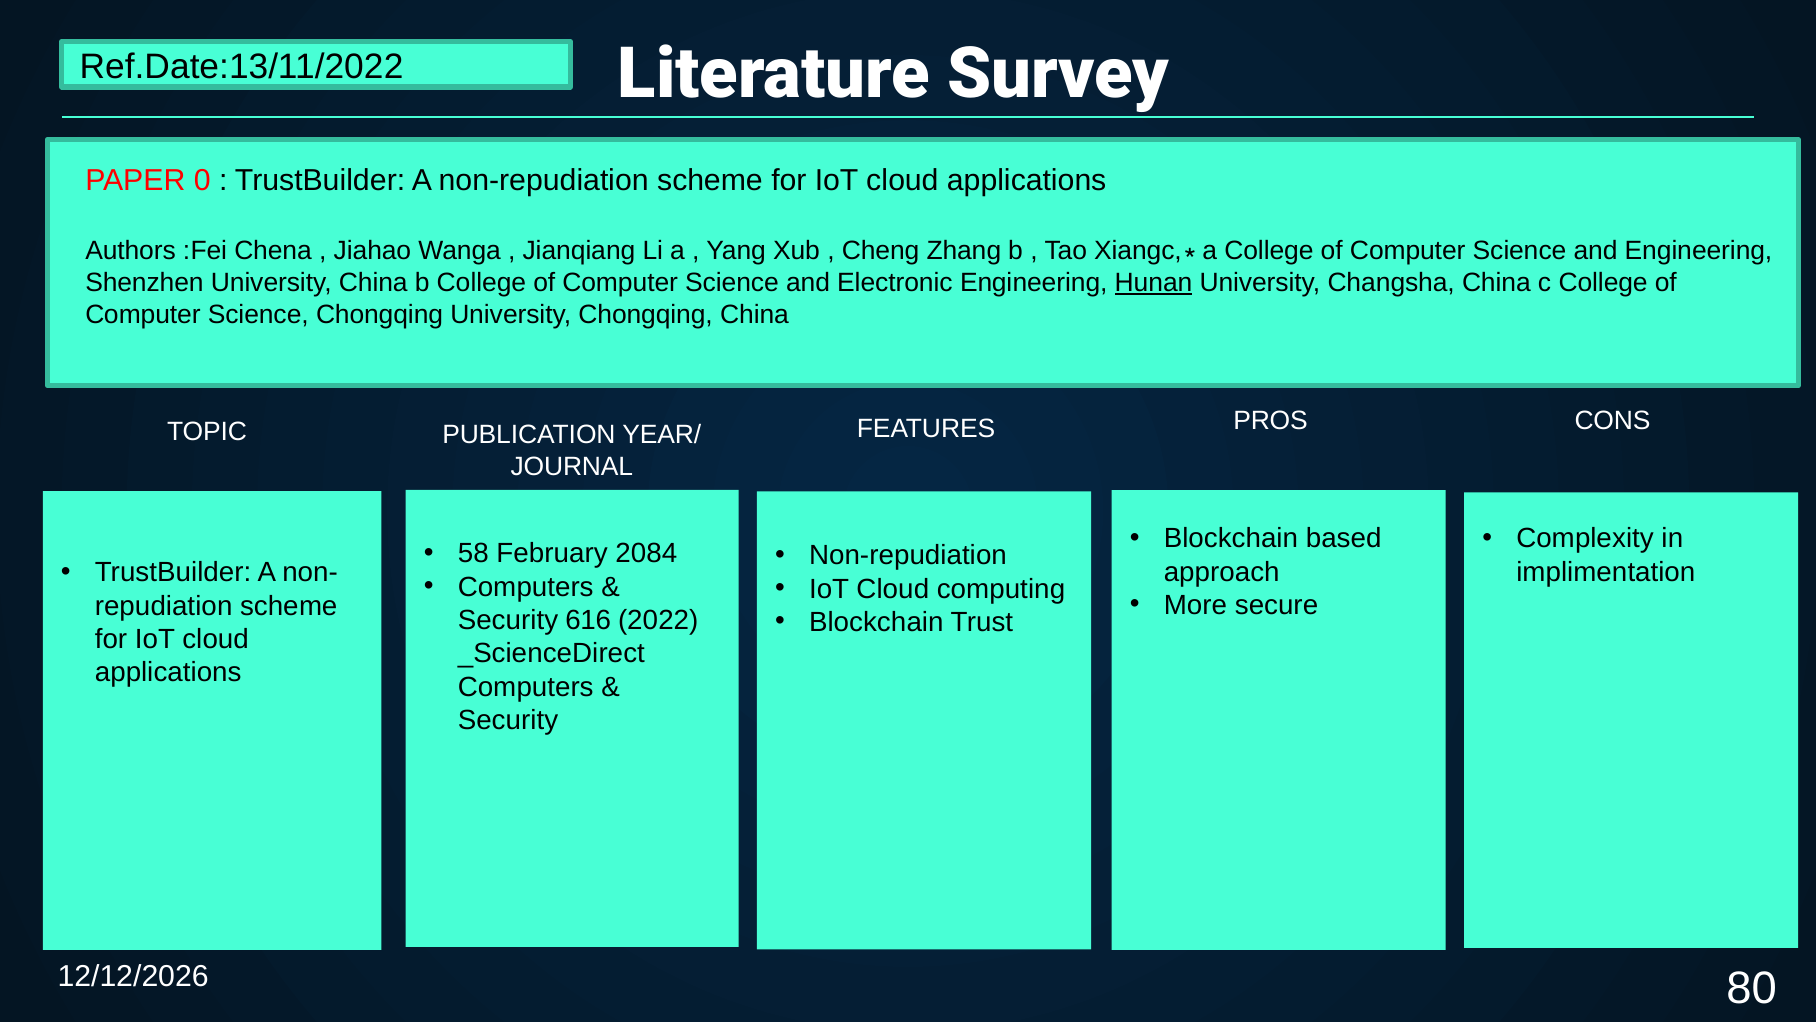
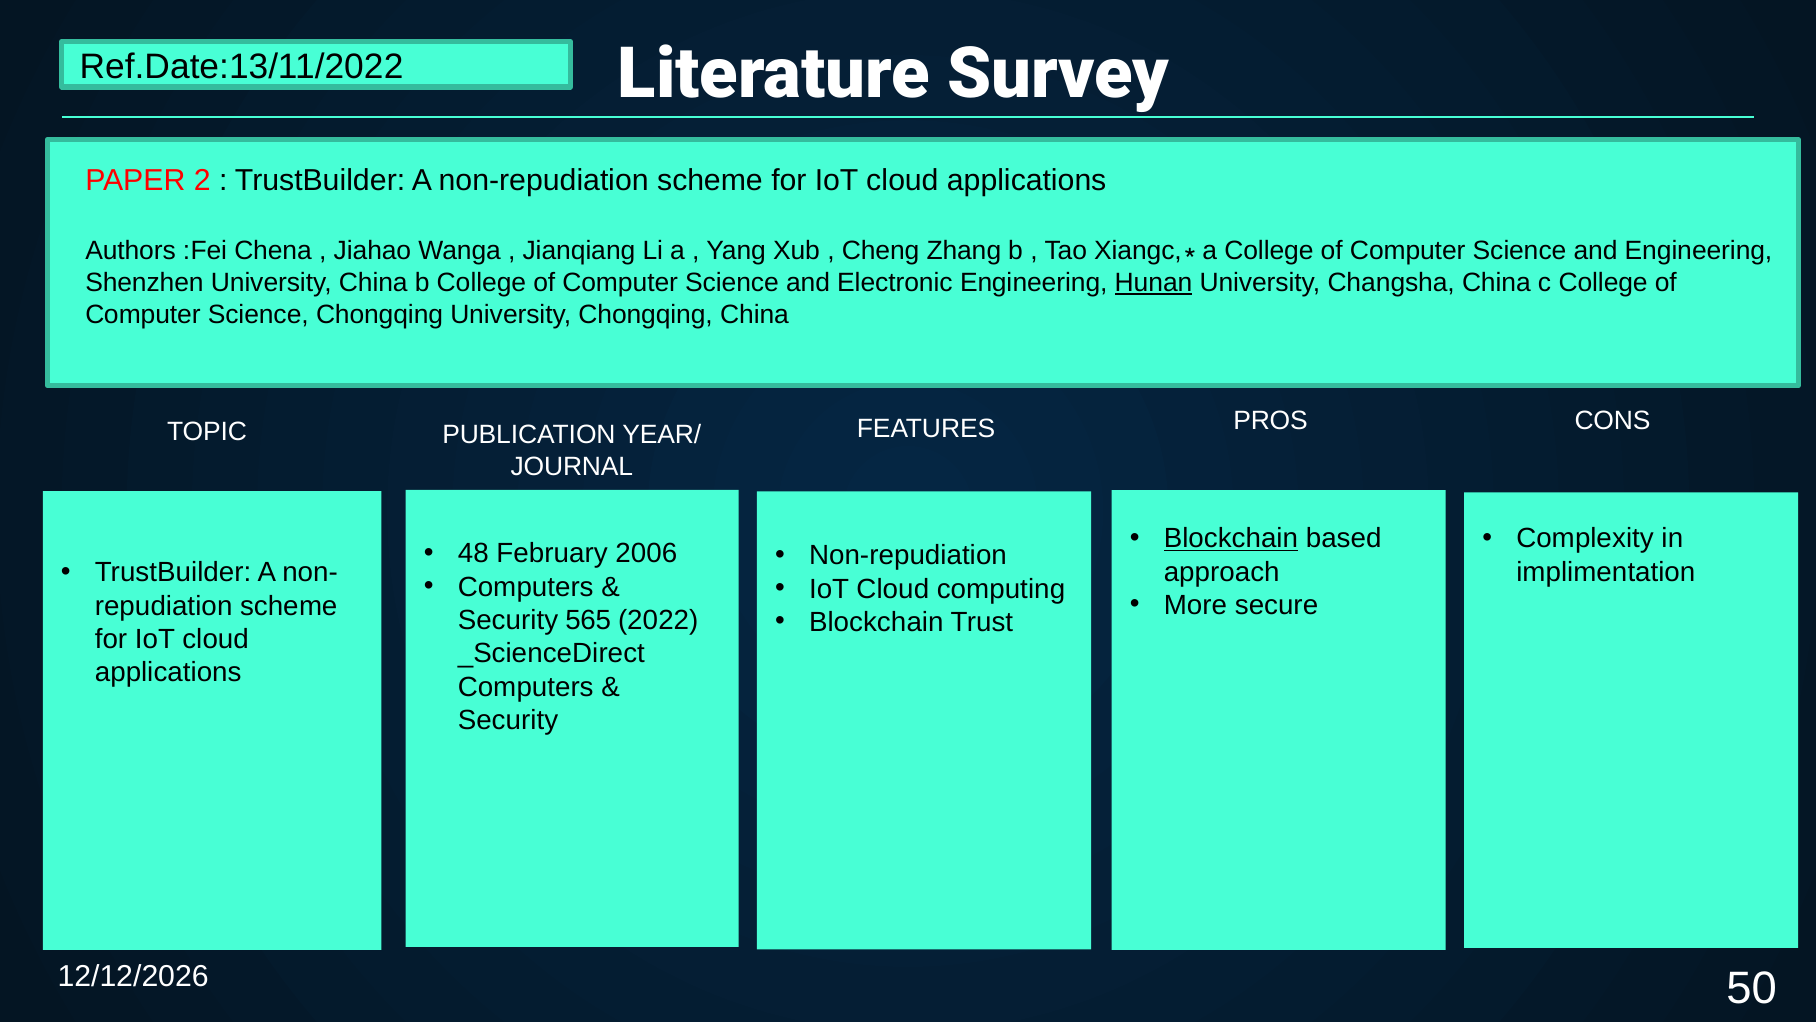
0: 0 -> 2
Blockchain at (1231, 538) underline: none -> present
58: 58 -> 48
2084: 2084 -> 2006
616: 616 -> 565
80: 80 -> 50
